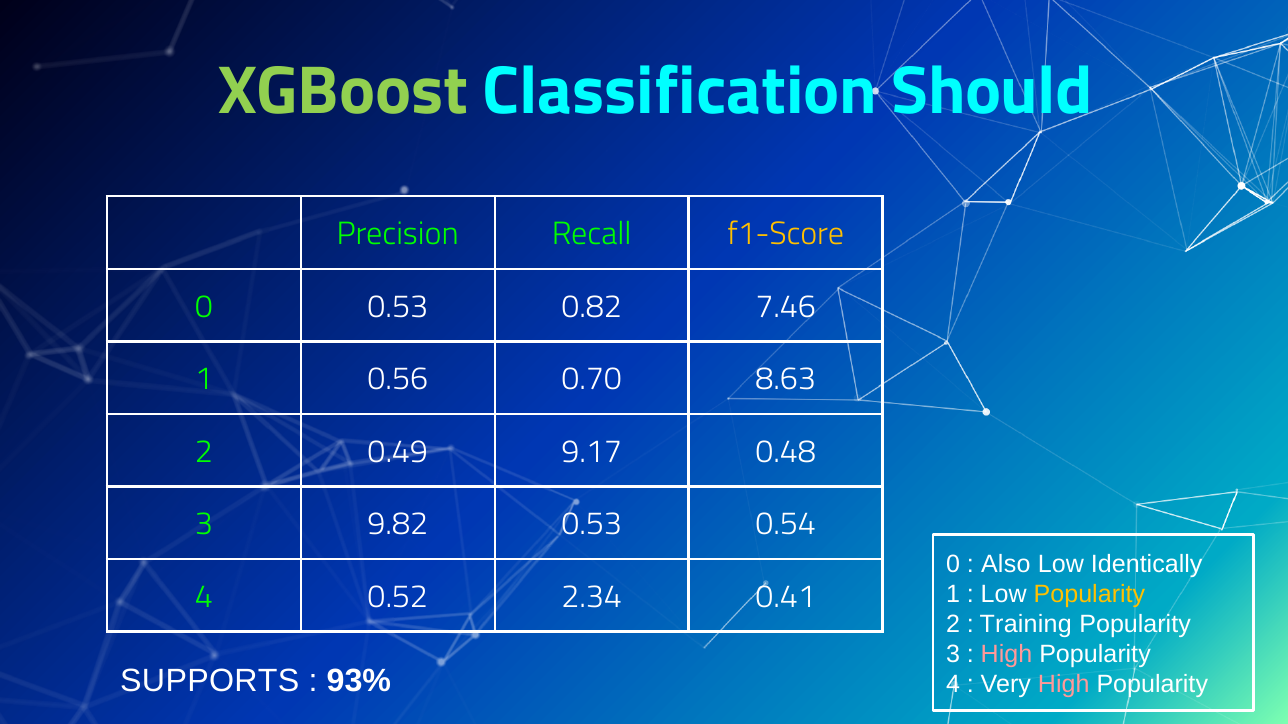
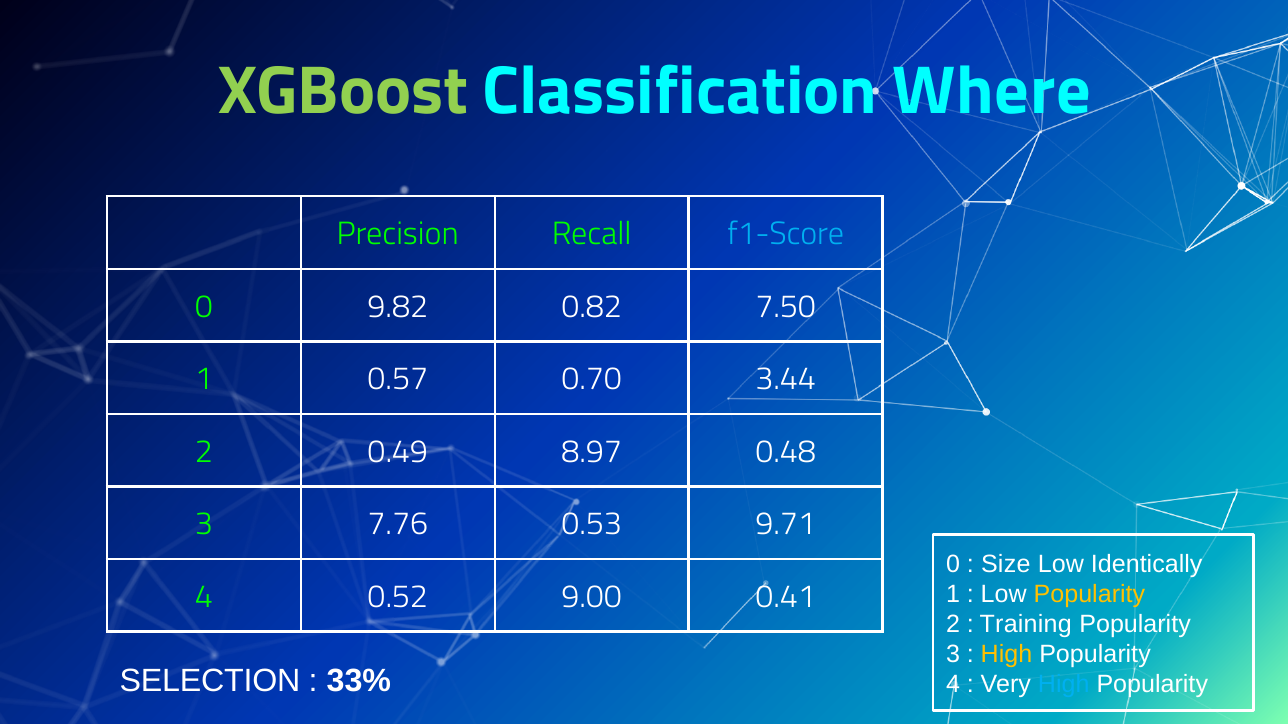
Should: Should -> Where
f1-Score colour: yellow -> light blue
0 0.53: 0.53 -> 9.82
7.46: 7.46 -> 7.50
0.56: 0.56 -> 0.57
8.63: 8.63 -> 3.44
9.17: 9.17 -> 8.97
9.82: 9.82 -> 7.76
0.54: 0.54 -> 9.71
Also: Also -> Size
2.34: 2.34 -> 9.00
High at (1007, 655) colour: pink -> yellow
SUPPORTS: SUPPORTS -> SELECTION
93%: 93% -> 33%
High at (1064, 685) colour: pink -> light blue
